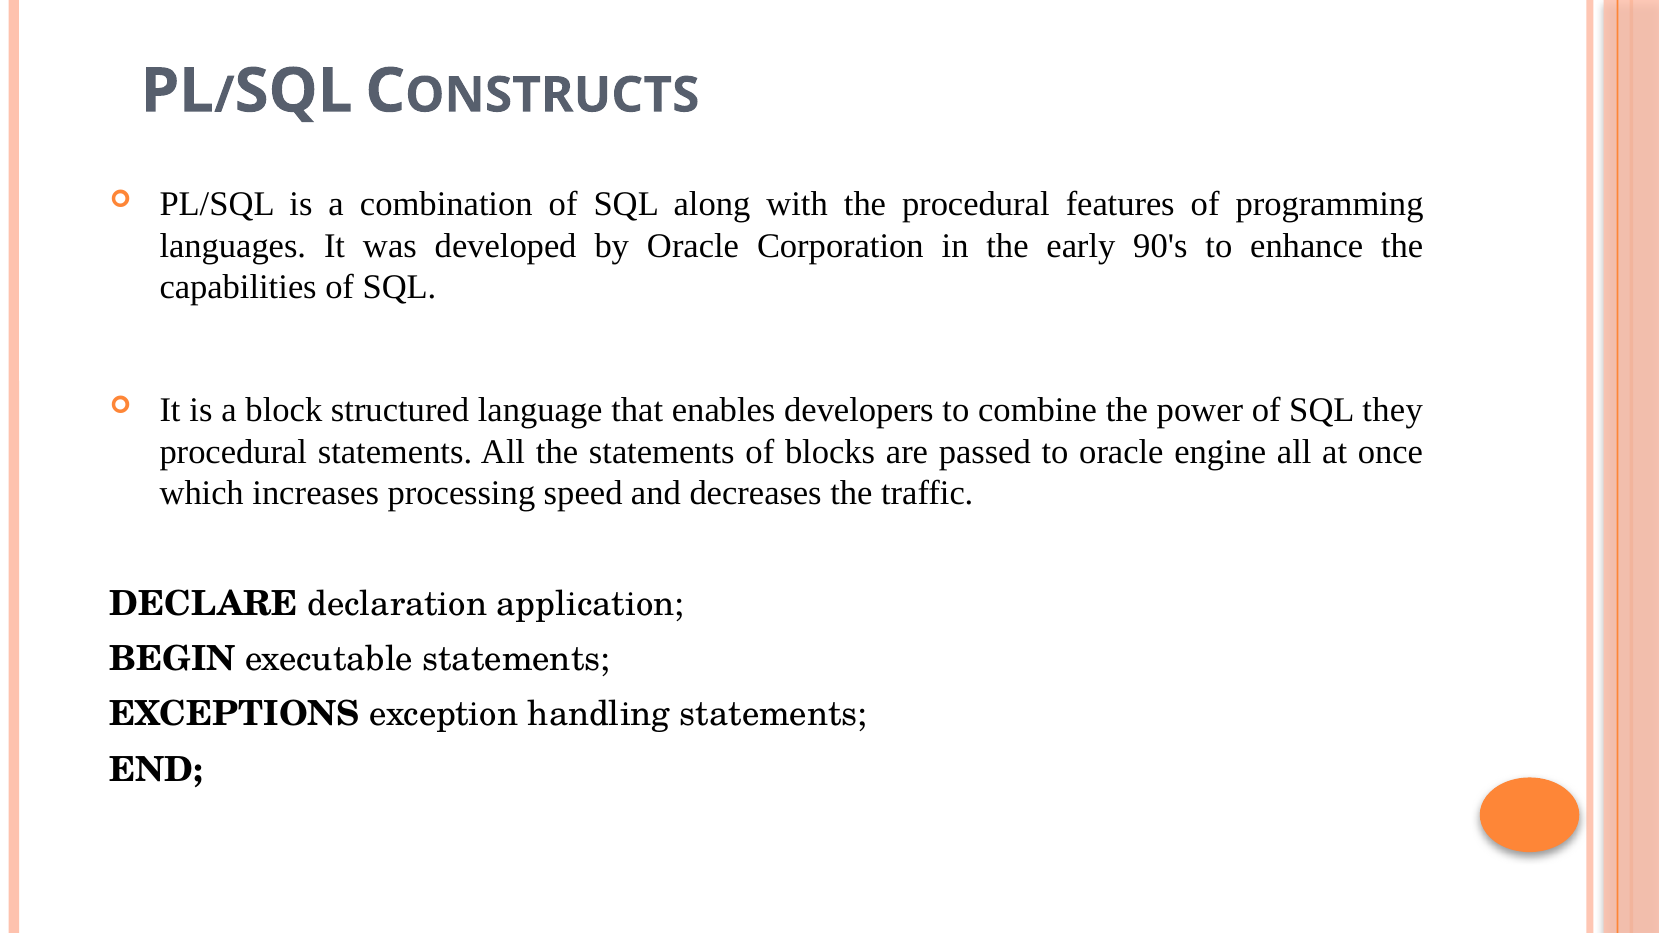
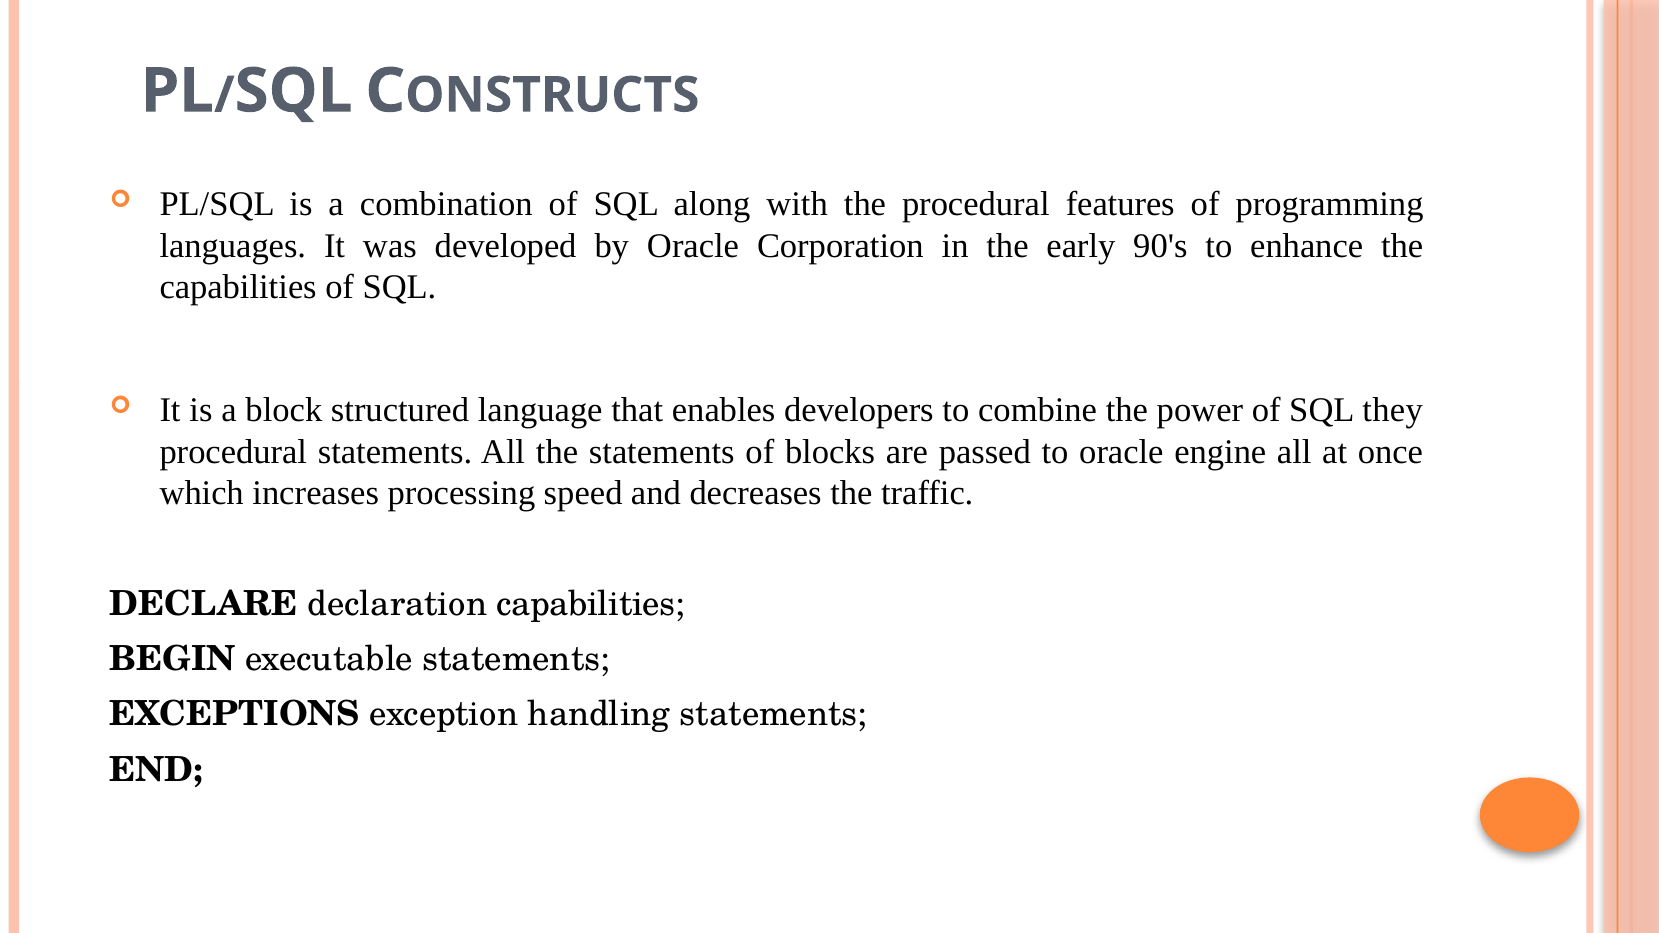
declaration application: application -> capabilities
